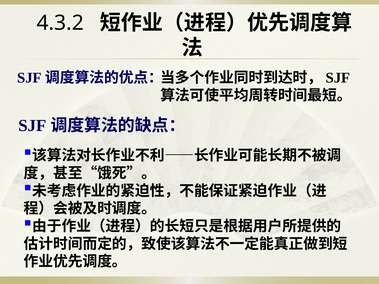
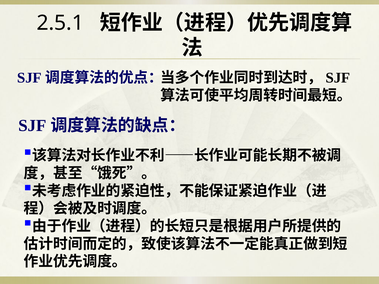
4.3.2: 4.3.2 -> 2.5.1
